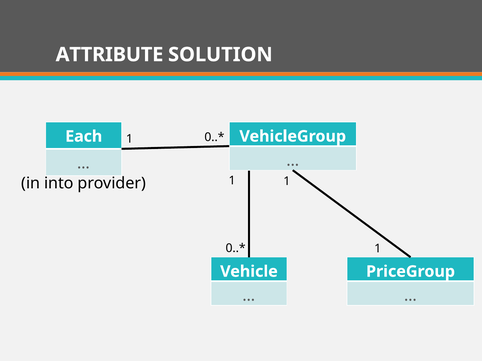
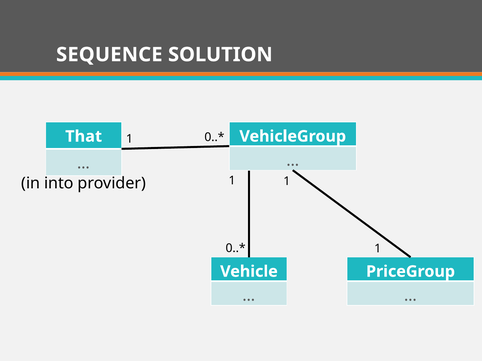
ATTRIBUTE: ATTRIBUTE -> SEQUENCE
Each: Each -> That
